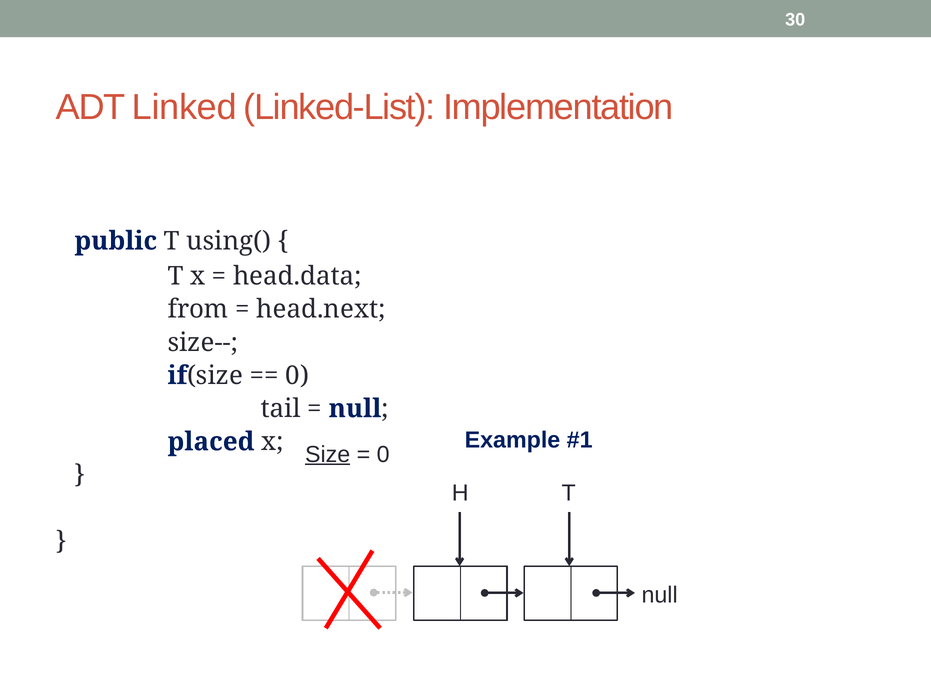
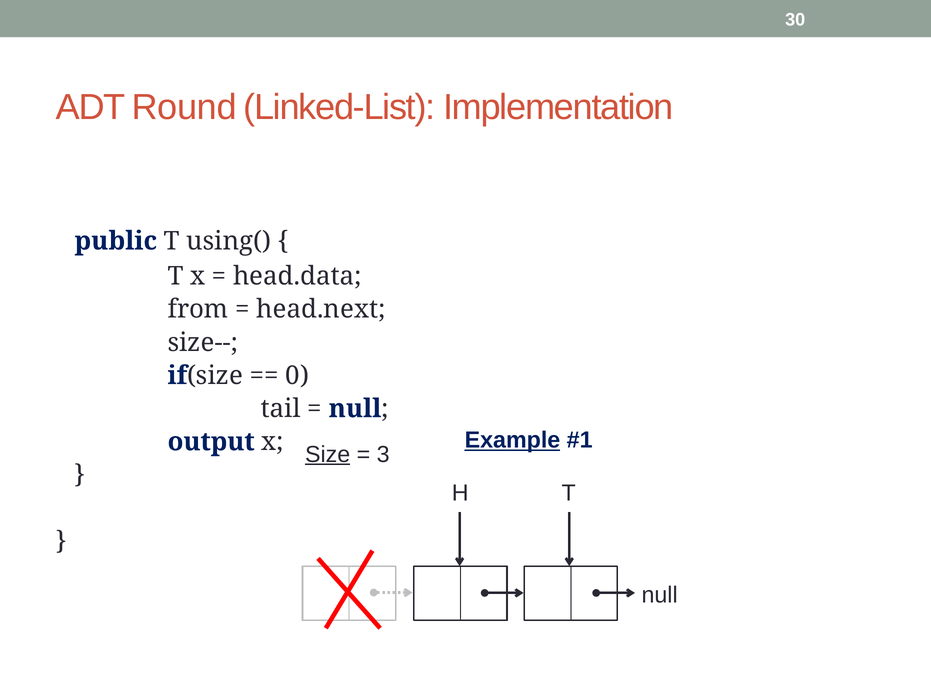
Linked: Linked -> Round
Example underline: none -> present
placed: placed -> output
0 at (383, 455): 0 -> 3
